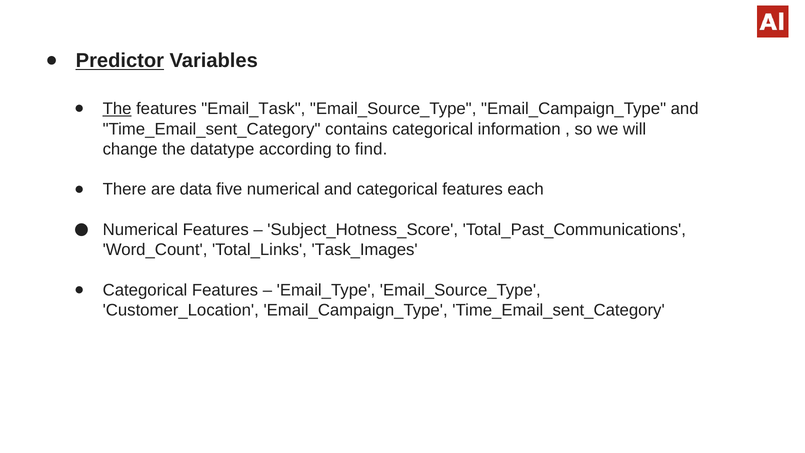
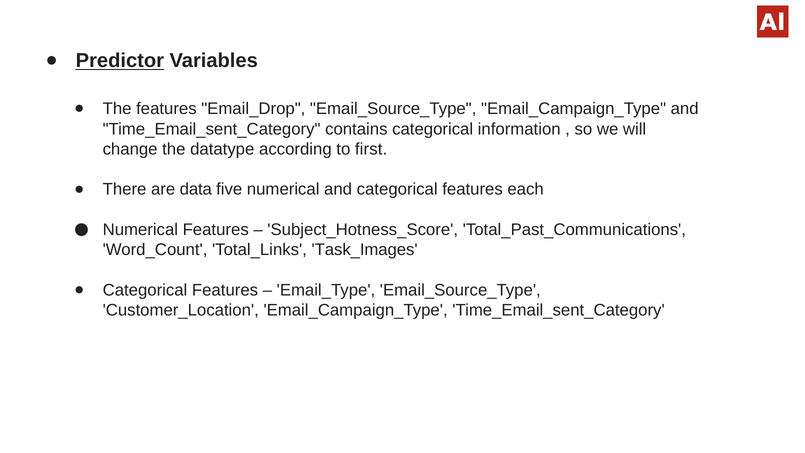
The at (117, 109) underline: present -> none
Email_Task: Email_Task -> Email_Drop
find: find -> first
